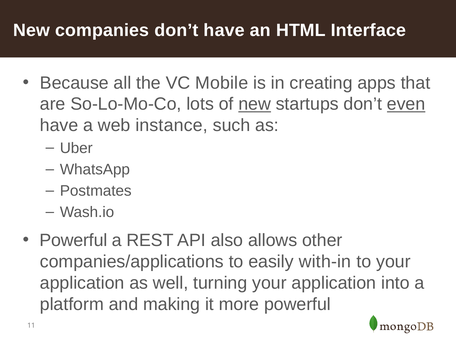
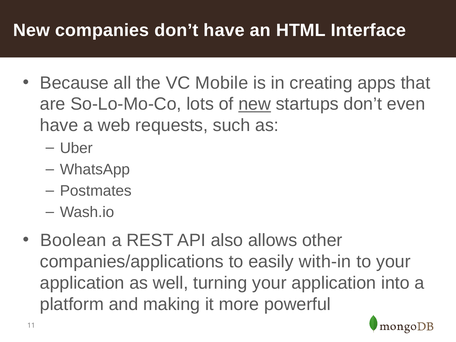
even underline: present -> none
instance: instance -> requests
Powerful at (73, 240): Powerful -> Boolean
